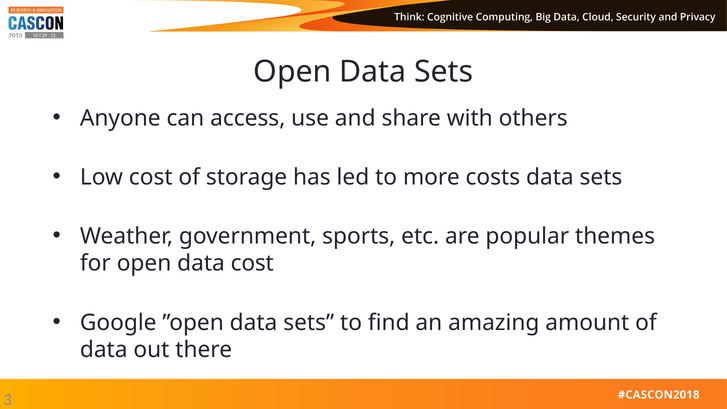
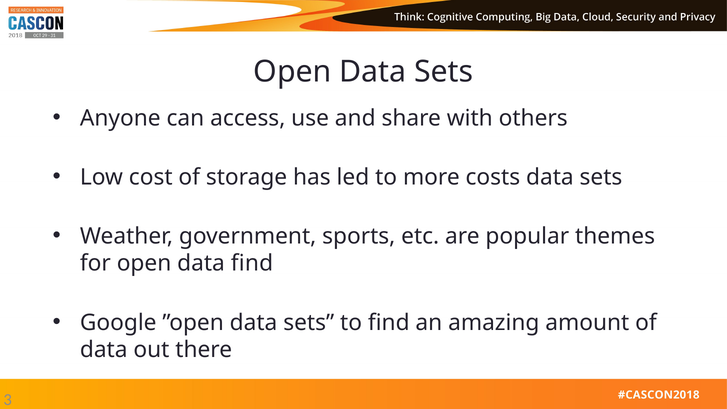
data cost: cost -> find
